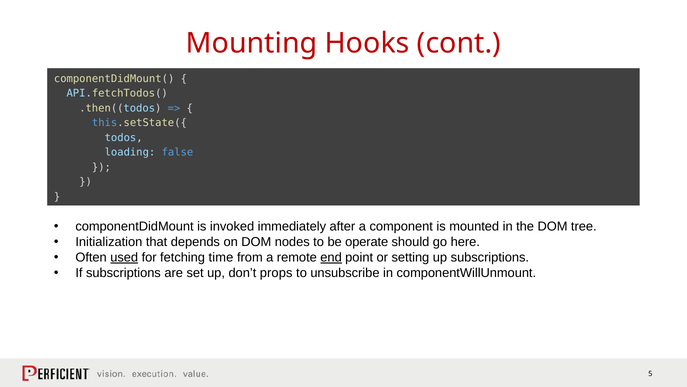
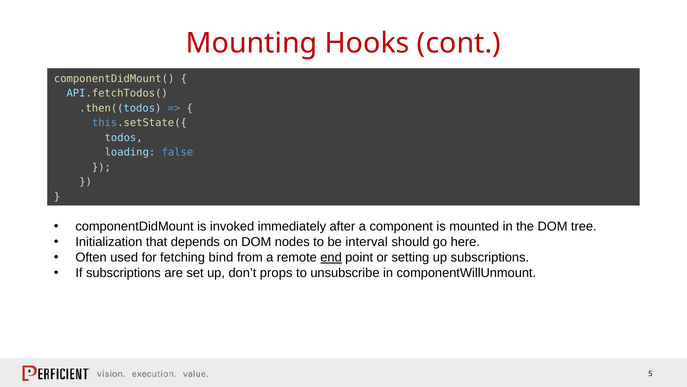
operate: operate -> interval
used underline: present -> none
time: time -> bind
